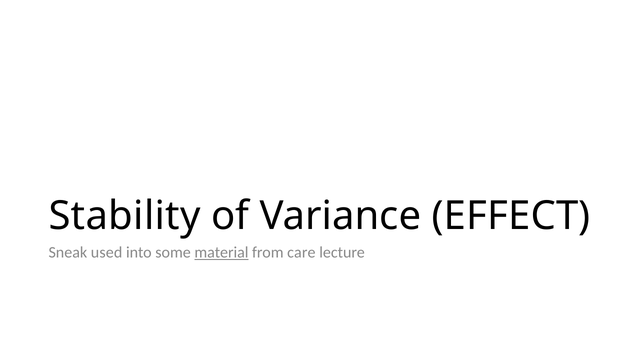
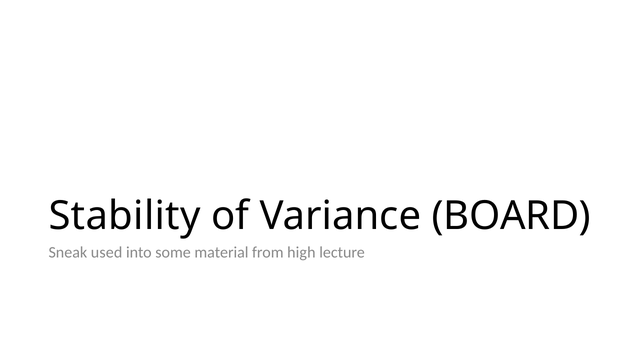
EFFECT: EFFECT -> BOARD
material underline: present -> none
care: care -> high
